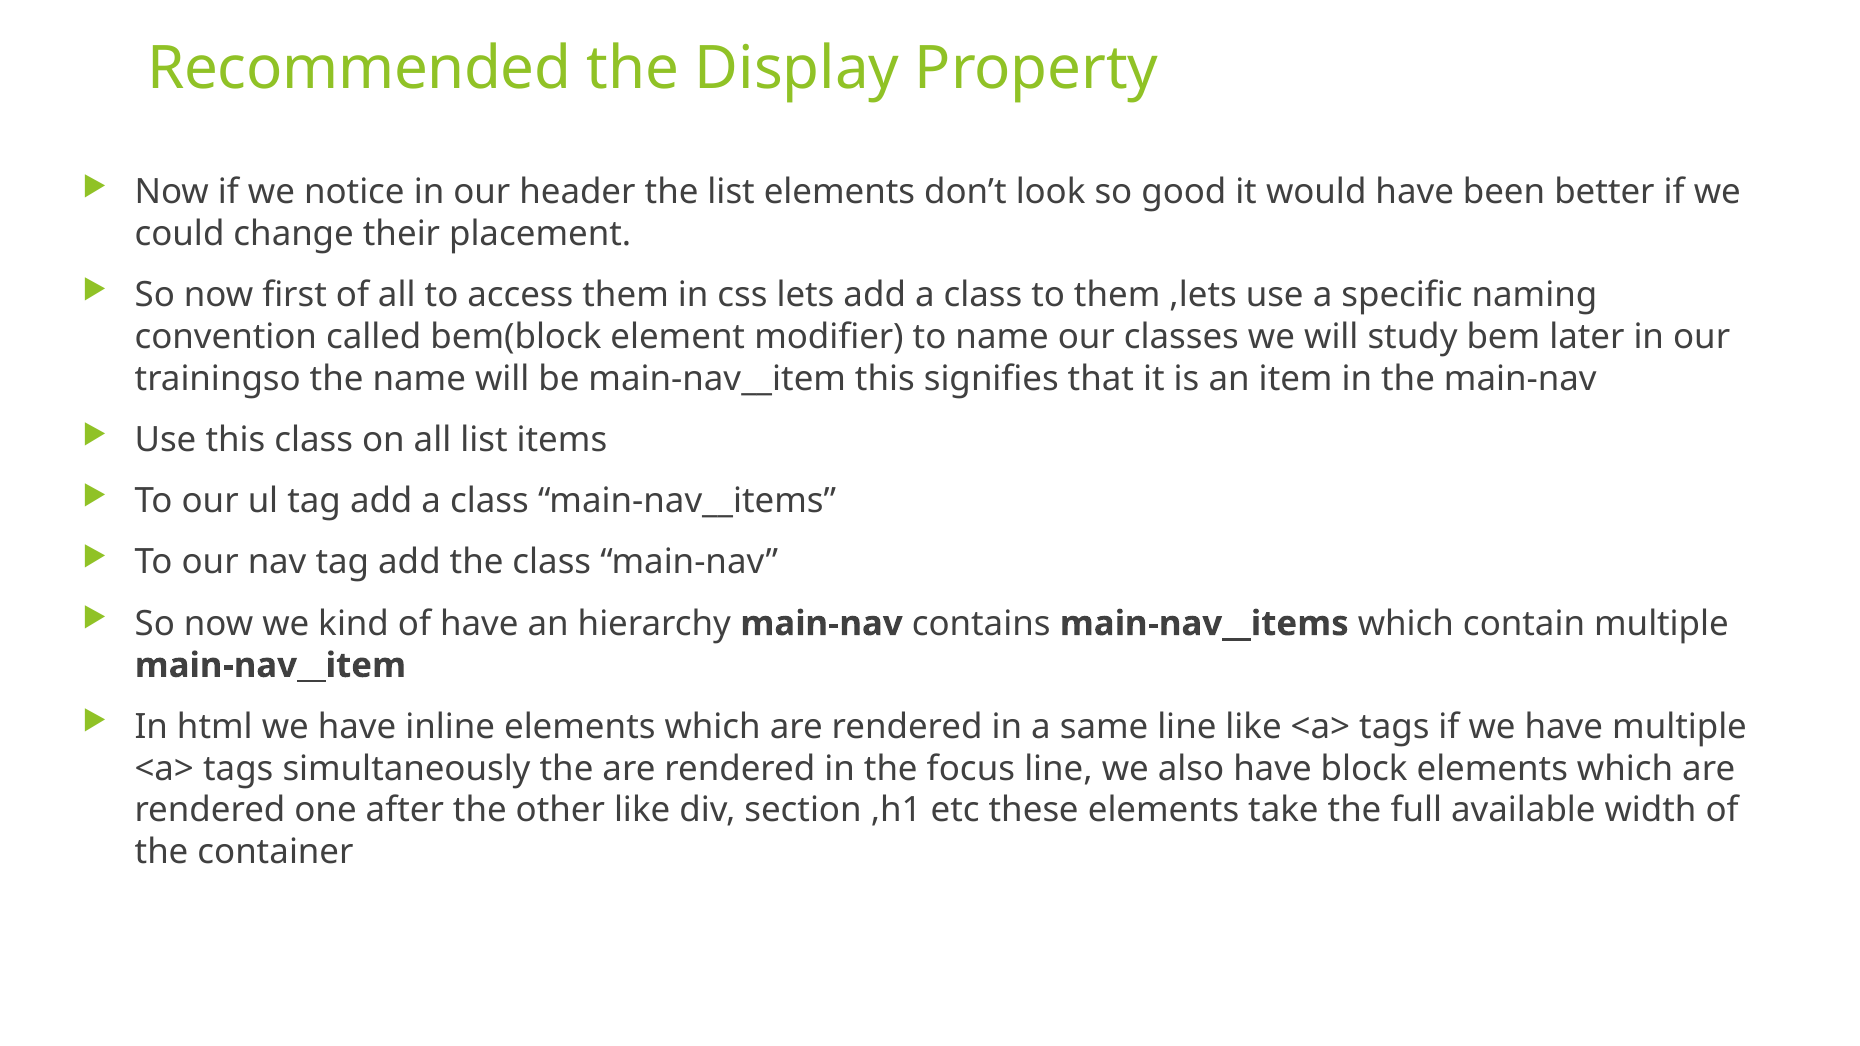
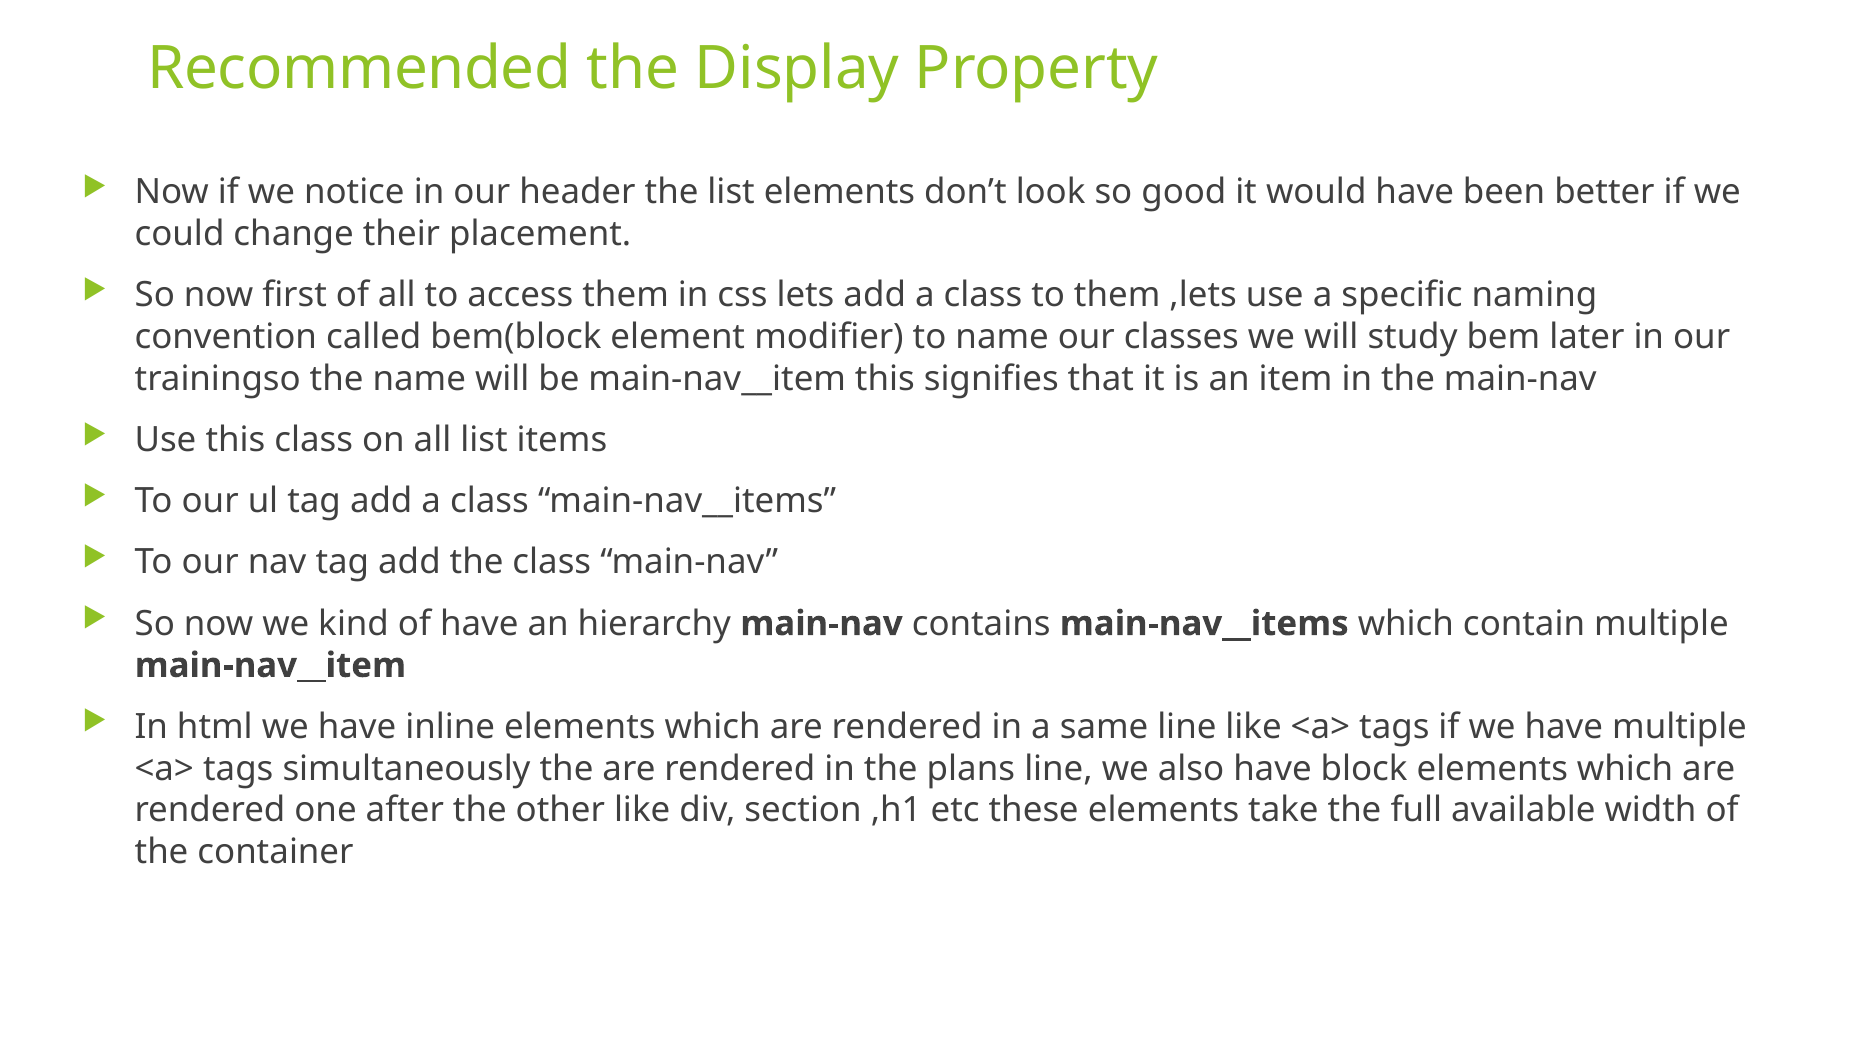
focus: focus -> plans
